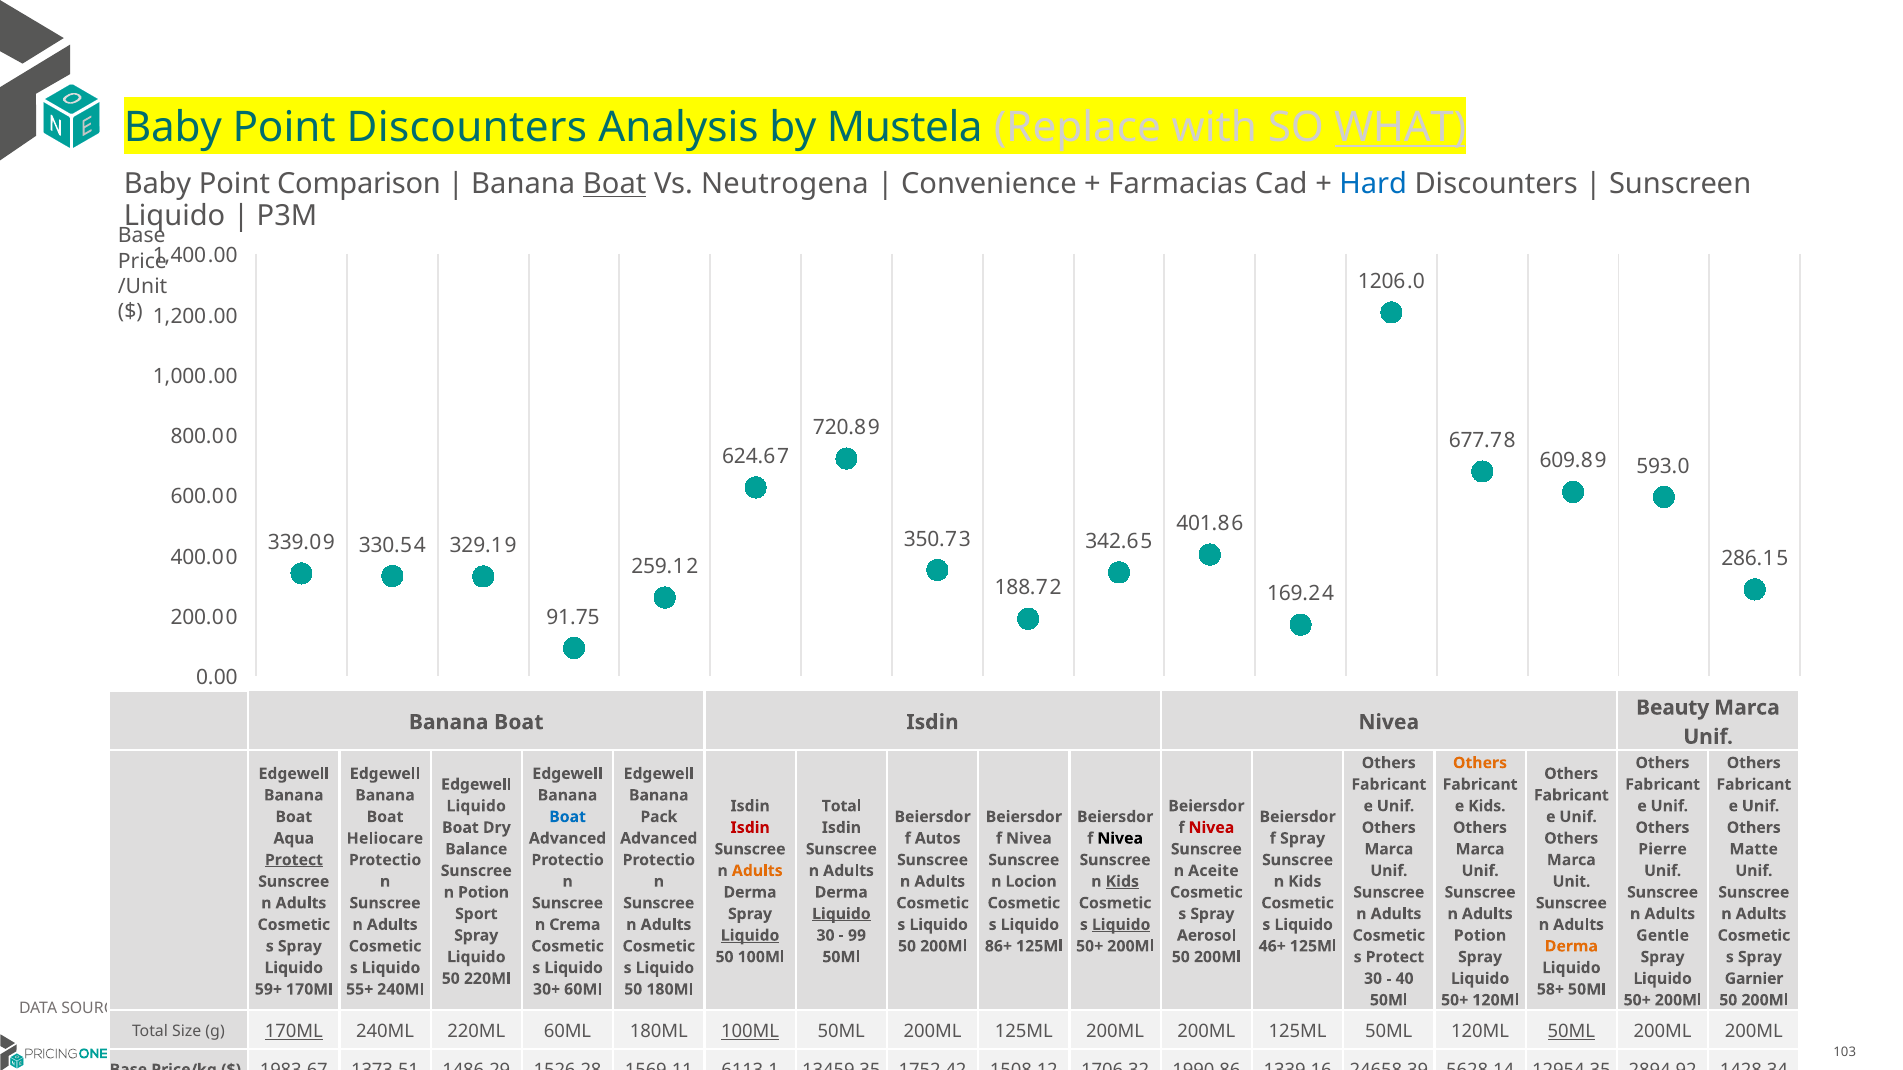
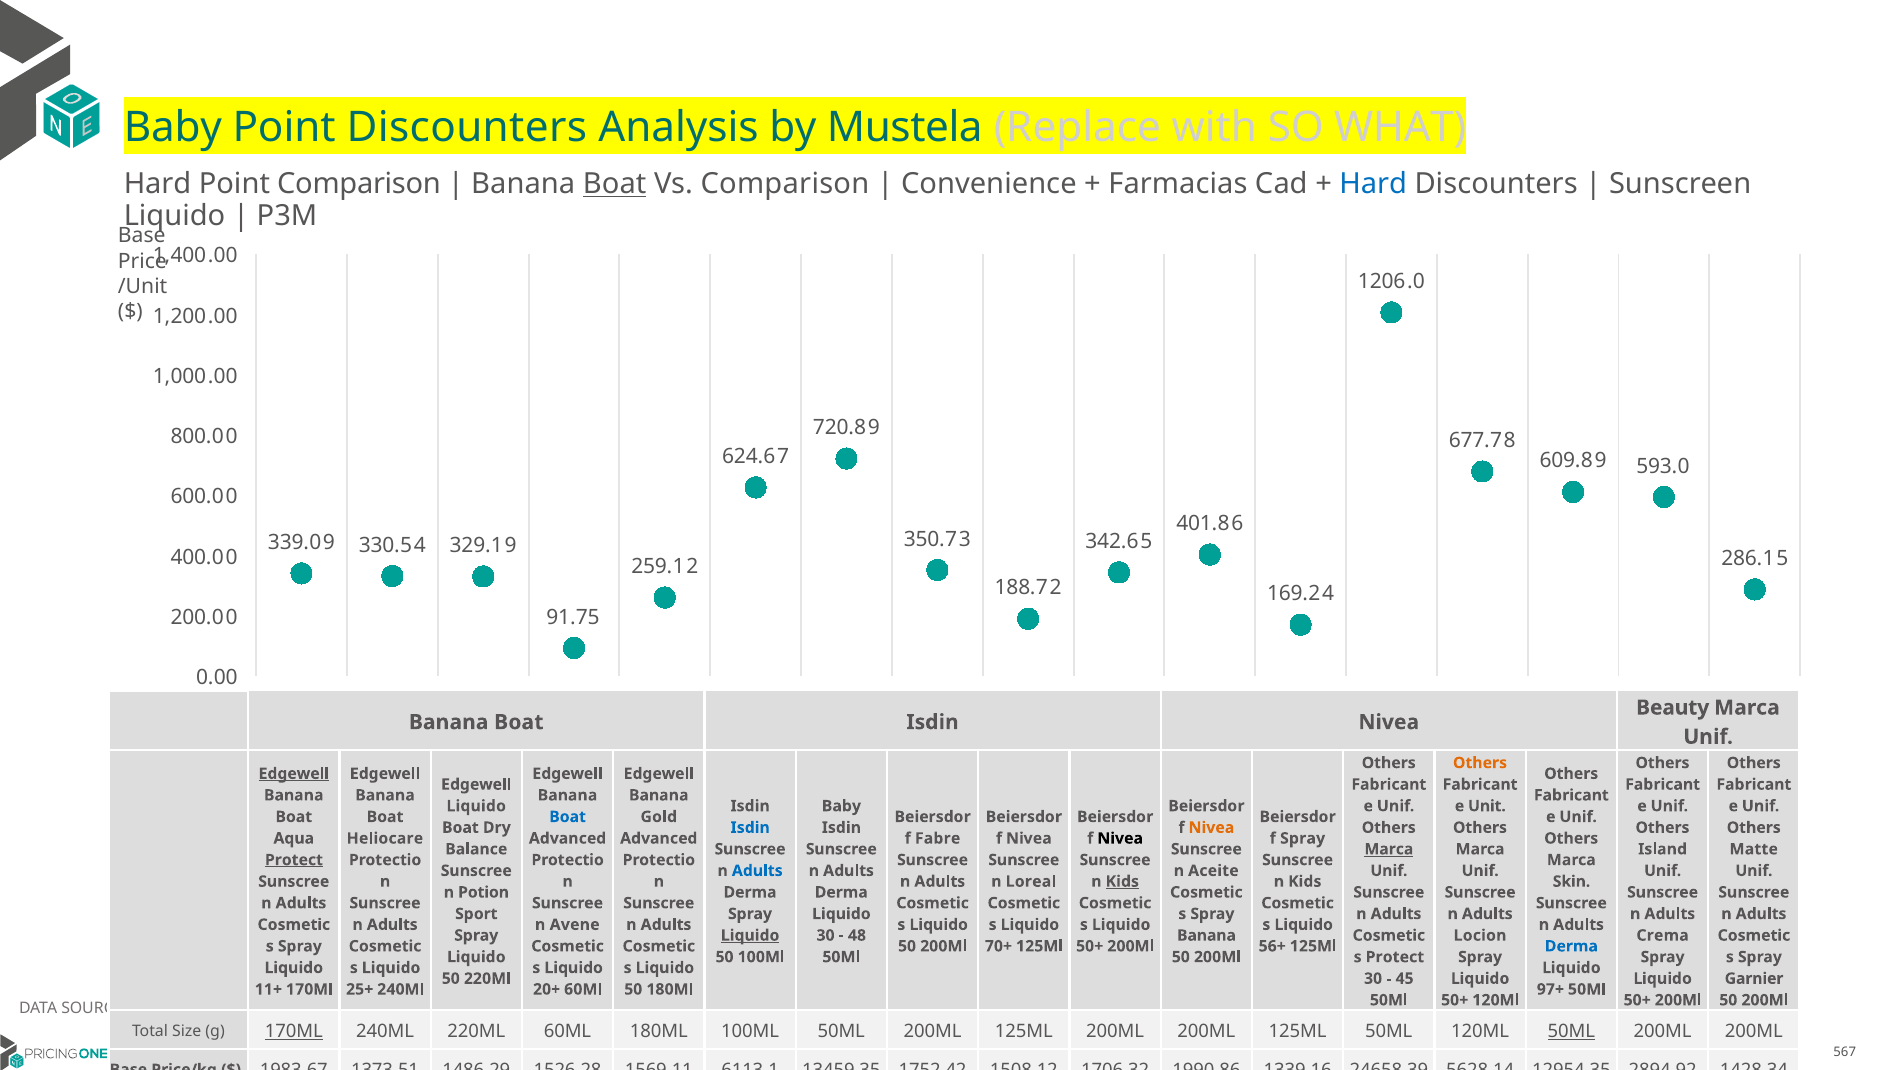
WHAT underline: present -> none
Baby at (158, 184): Baby -> Hard
Vs Neutrogena: Neutrogena -> Comparison
Edgewell at (294, 774) underline: none -> present
Total at (841, 806): Total -> Baby
Kids at (1487, 806): Kids -> Unit
Pack: Pack -> Gold
Isdin at (750, 828) colour: red -> blue
Nivea at (1211, 828) colour: red -> orange
Autos: Autos -> Fabre
Marca at (1389, 850) underline: none -> present
Pierre: Pierre -> Island
Adults at (757, 871) colour: orange -> blue
Locion: Locion -> Loreal
Unit: Unit -> Skin
Liquido at (841, 914) underline: present -> none
Crema: Crema -> Avene
Liquido at (1121, 925) underline: present -> none
99: 99 -> 48
Aerosol at (1206, 936): Aerosol -> Banana
Potion at (1480, 936): Potion -> Locion
Gentle: Gentle -> Crema
86+: 86+ -> 70+
46+: 46+ -> 56+
Derma at (1571, 947) colour: orange -> blue
40: 40 -> 45
59+: 59+ -> 11+
55+: 55+ -> 25+
30+: 30+ -> 20+
58+: 58+ -> 97+
100ML at (750, 1032) underline: present -> none
103: 103 -> 567
